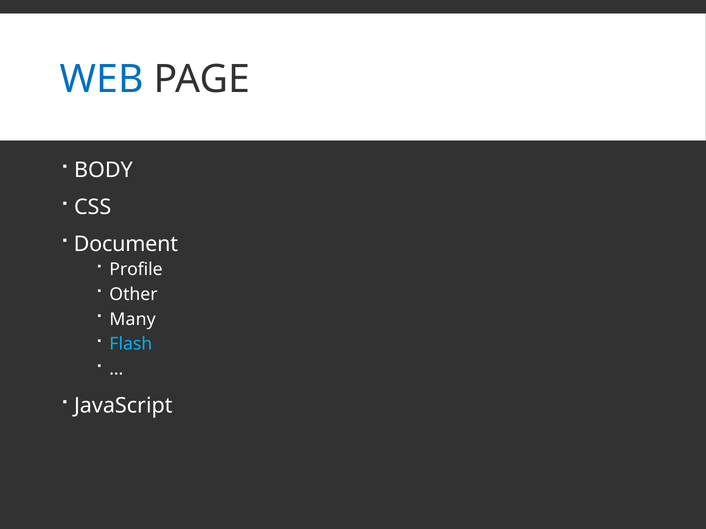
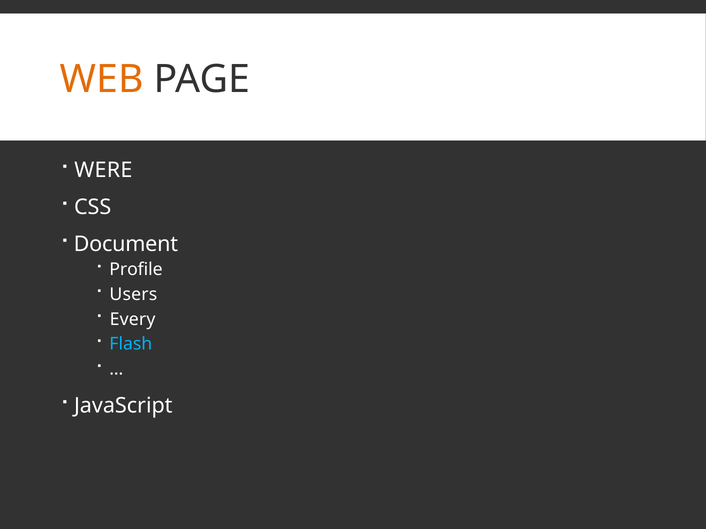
WEB colour: blue -> orange
BODY: BODY -> WERE
Other: Other -> Users
Many: Many -> Every
